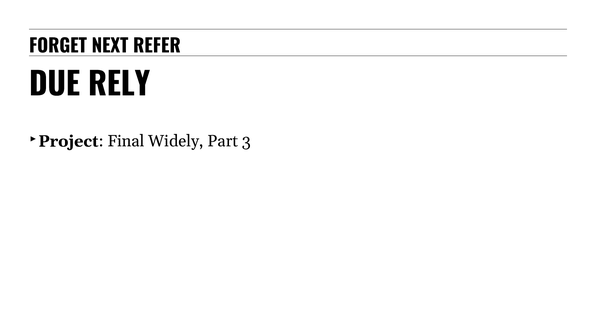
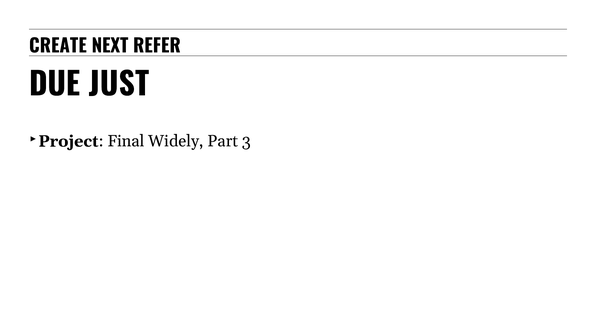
FORGET: FORGET -> CREATE
RELY: RELY -> JUST
